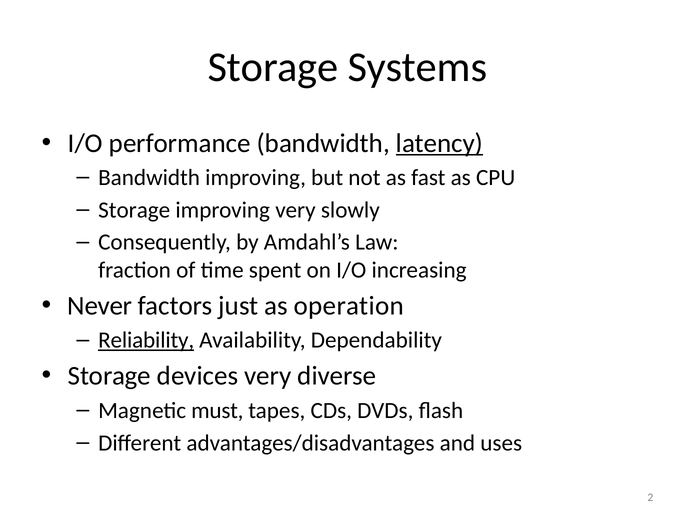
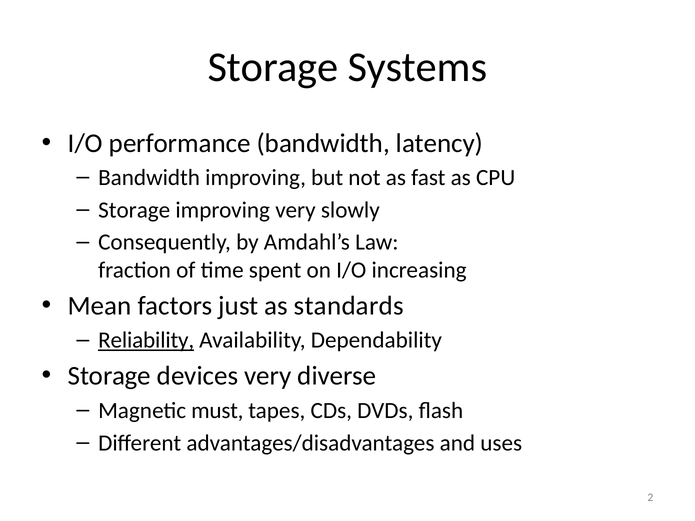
latency underline: present -> none
Never: Never -> Mean
operation: operation -> standards
